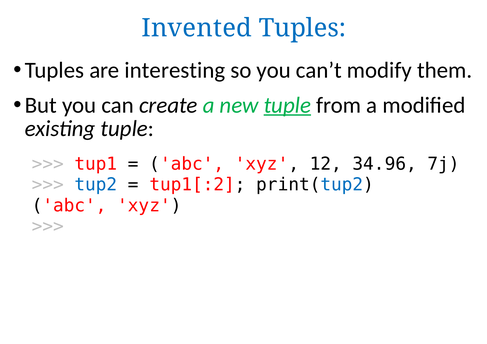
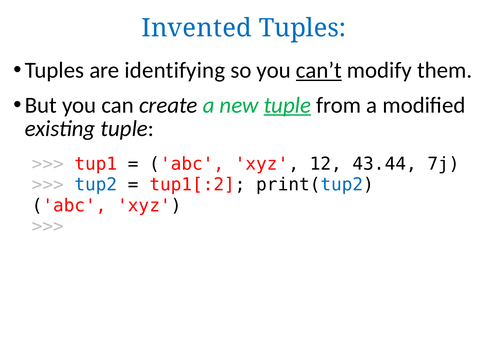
interesting: interesting -> identifying
can’t underline: none -> present
34.96: 34.96 -> 43.44
